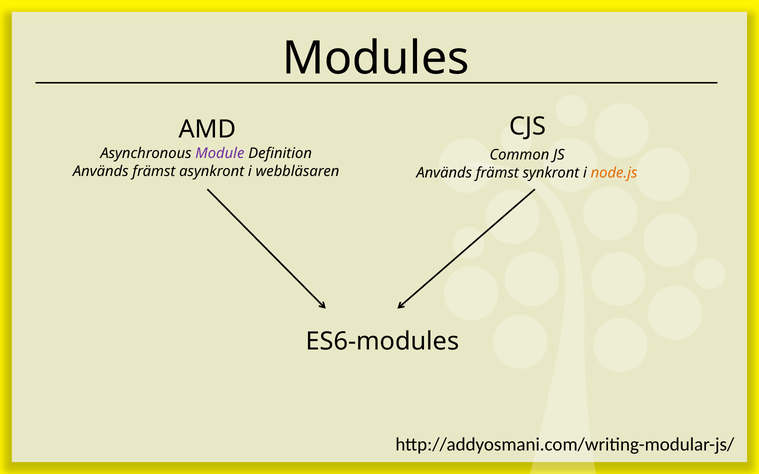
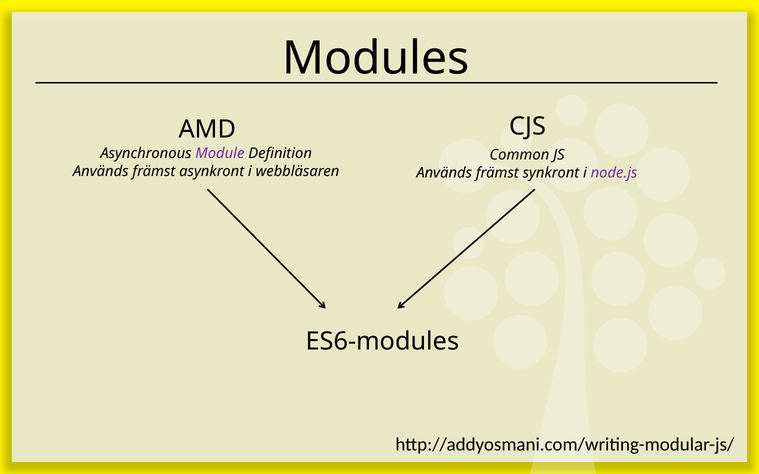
node.js colour: orange -> purple
